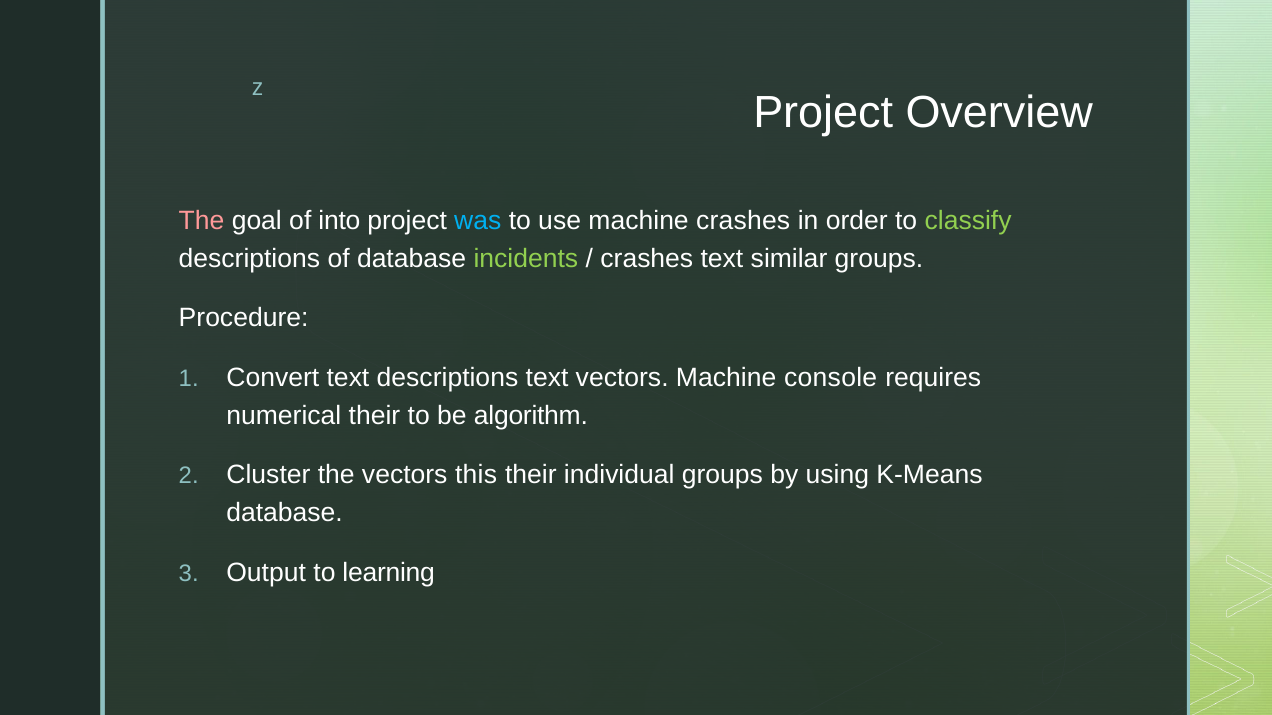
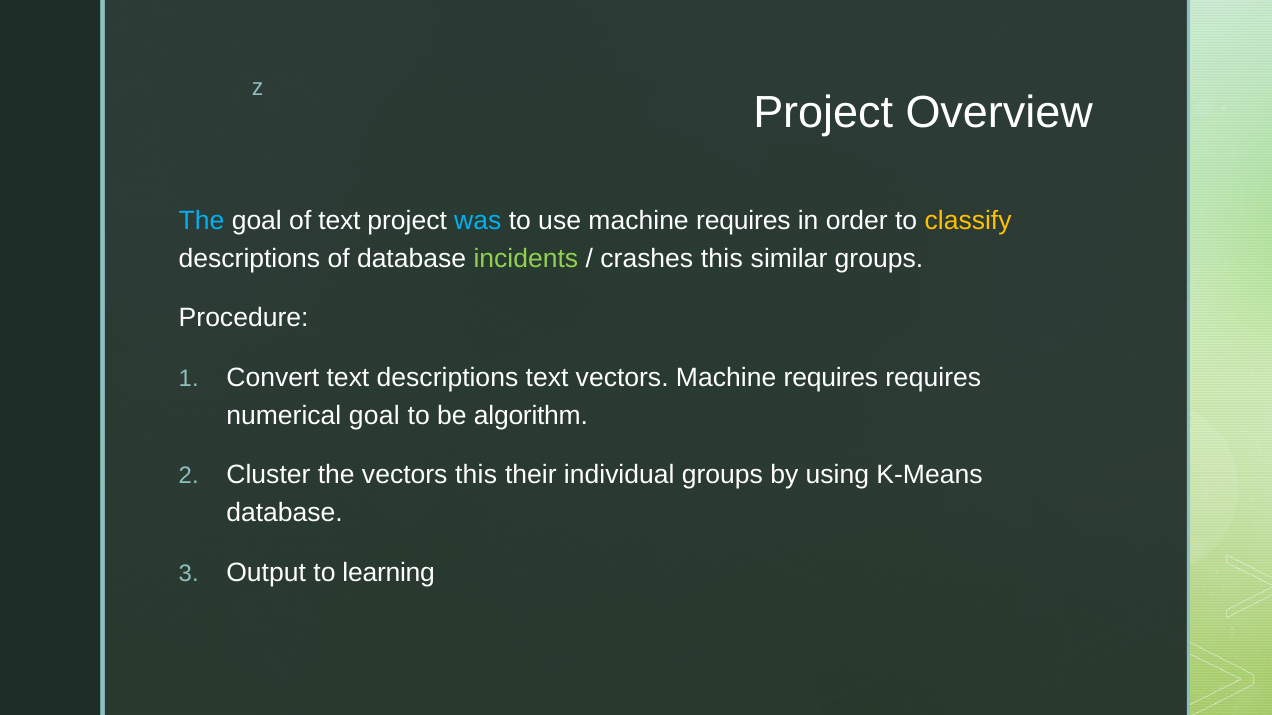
The at (202, 221) colour: pink -> light blue
of into: into -> text
use machine crashes: crashes -> requires
classify colour: light green -> yellow
crashes text: text -> this
vectors Machine console: console -> requires
numerical their: their -> goal
